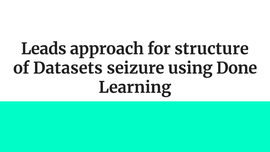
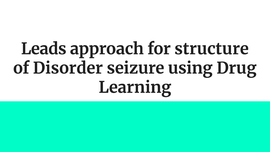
Datasets: Datasets -> Disorder
Done: Done -> Drug
